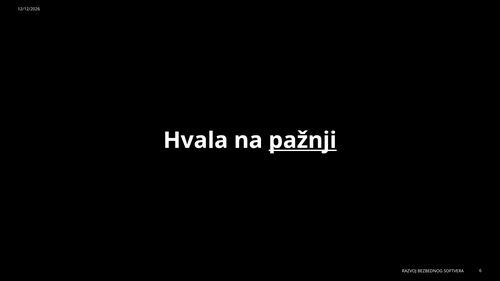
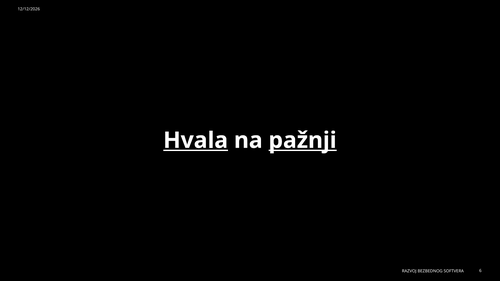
Hvala underline: none -> present
